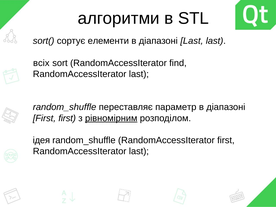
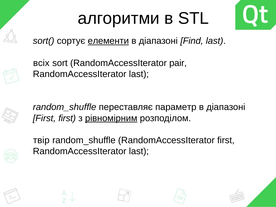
елементи underline: none -> present
діапазоні Last: Last -> Find
find: find -> pair
ідея: ідея -> твір
